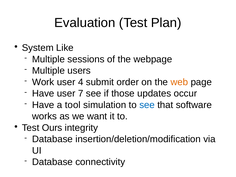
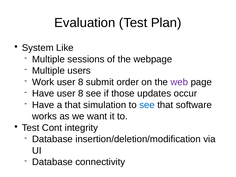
4 at (81, 82): 4 -> 8
web colour: orange -> purple
Have user 7: 7 -> 8
a tool: tool -> that
Ours: Ours -> Cont
